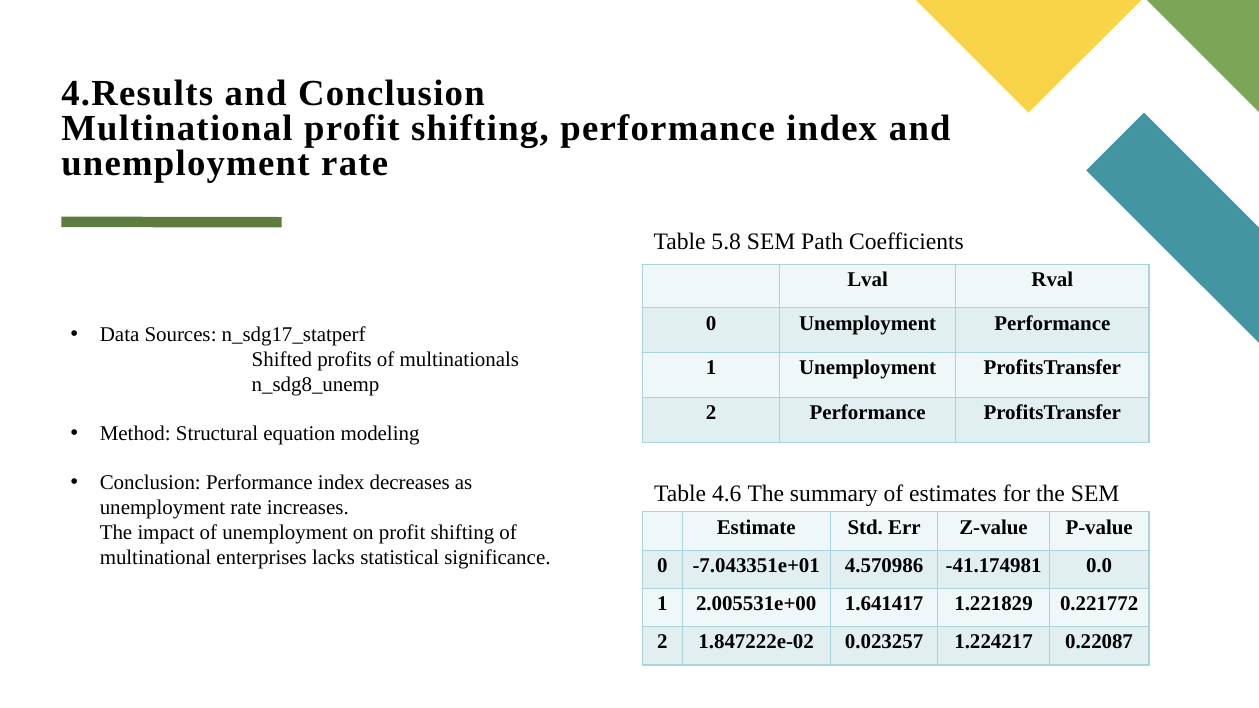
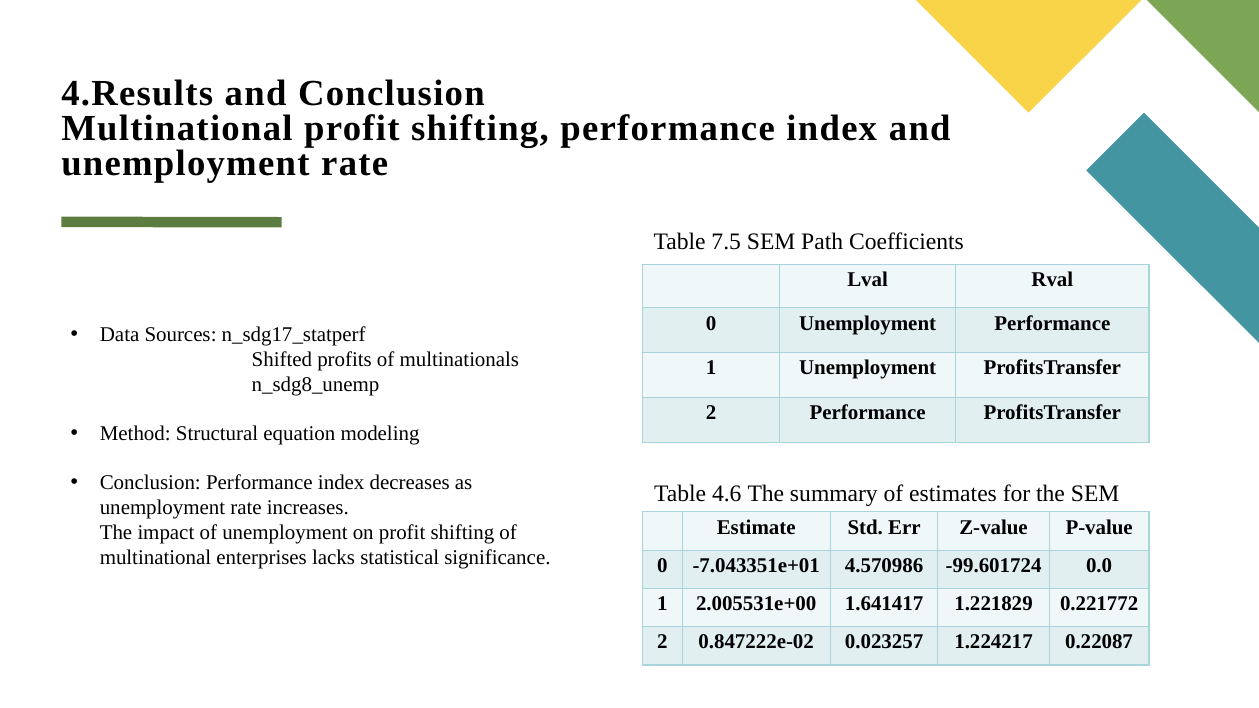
5.8: 5.8 -> 7.5
-41.174981: -41.174981 -> -99.601724
1.847222e-02: 1.847222e-02 -> 0.847222e-02
